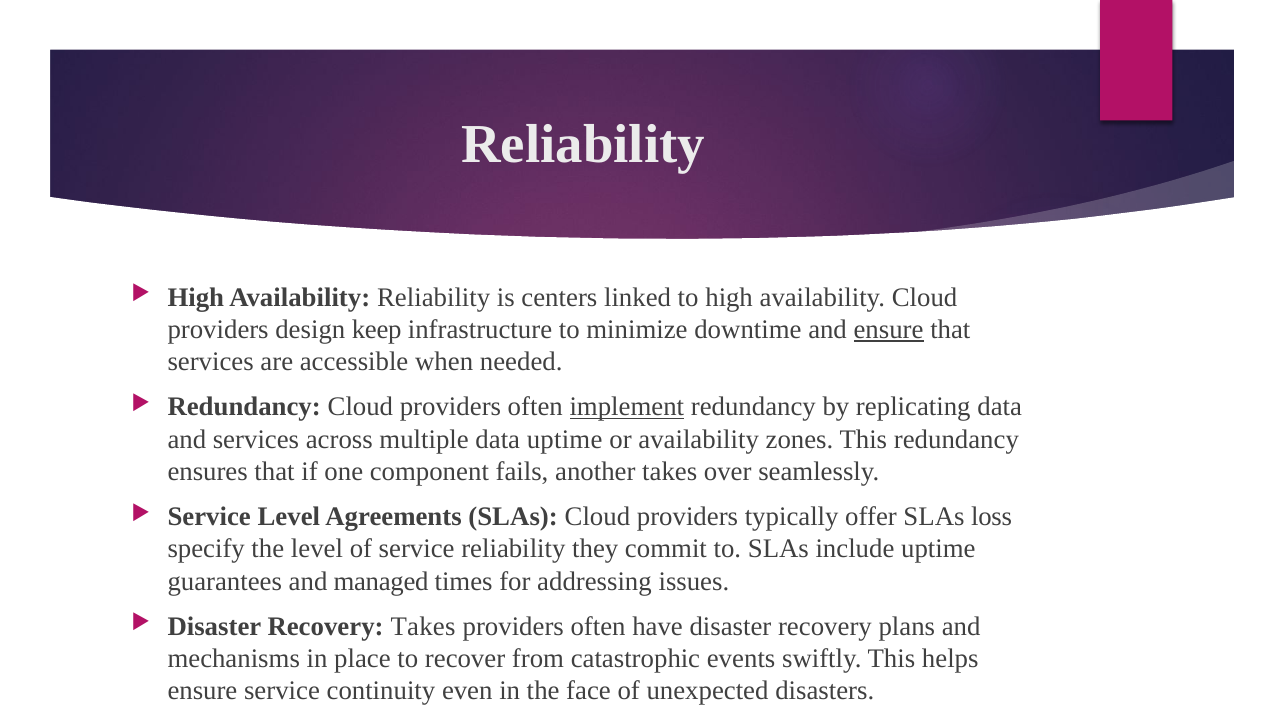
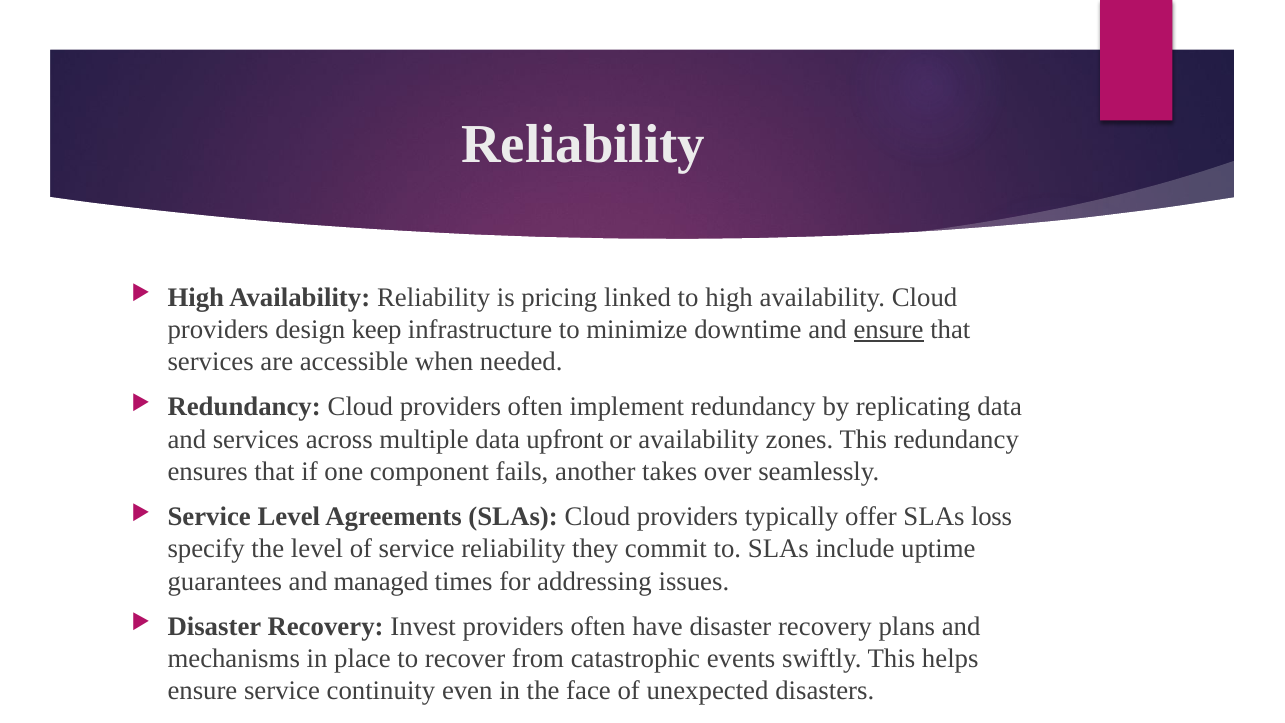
centers: centers -> pricing
implement underline: present -> none
data uptime: uptime -> upfront
Recovery Takes: Takes -> Invest
